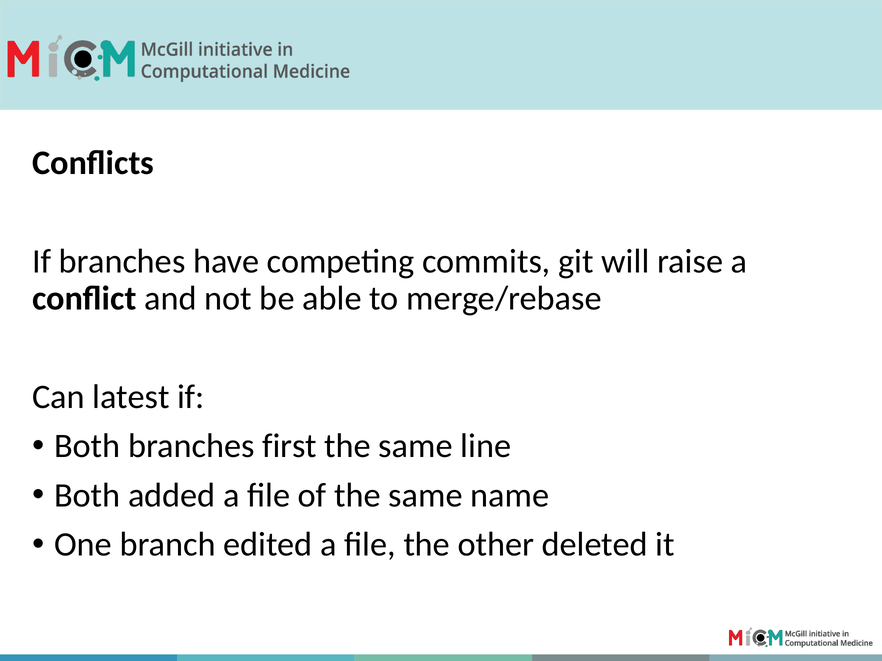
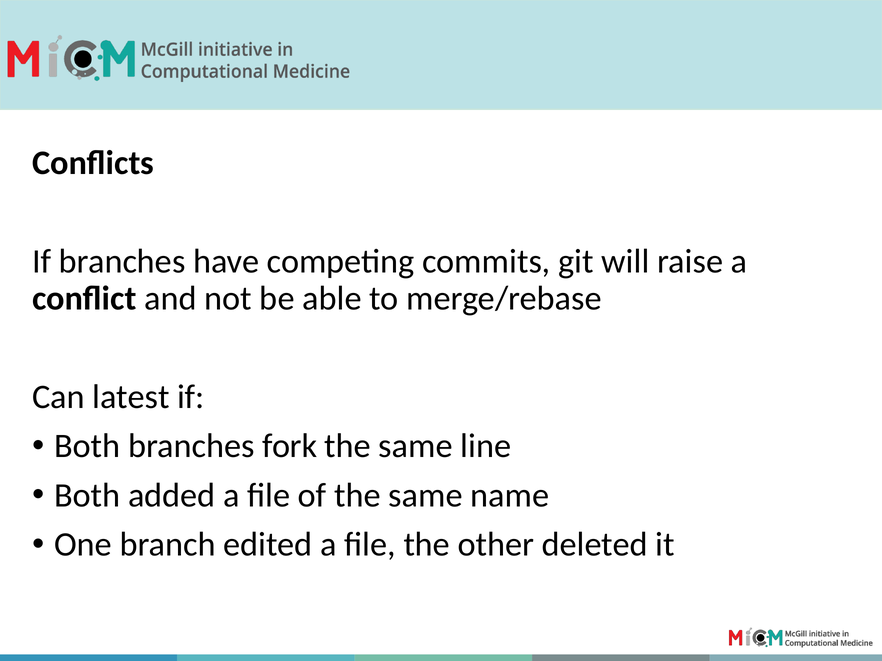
first: first -> fork
